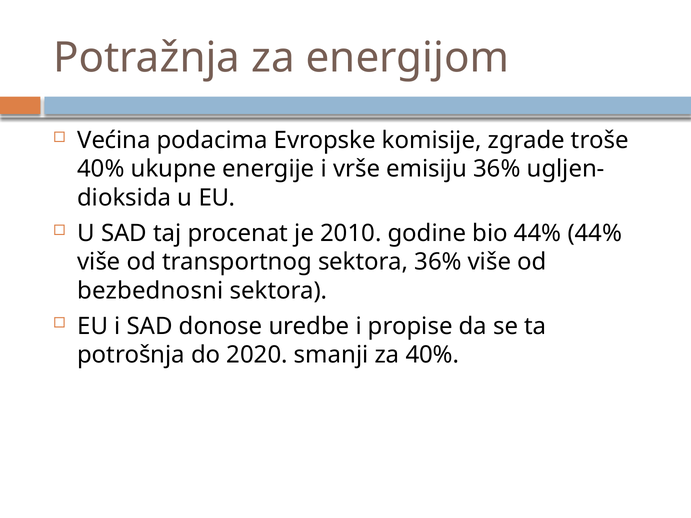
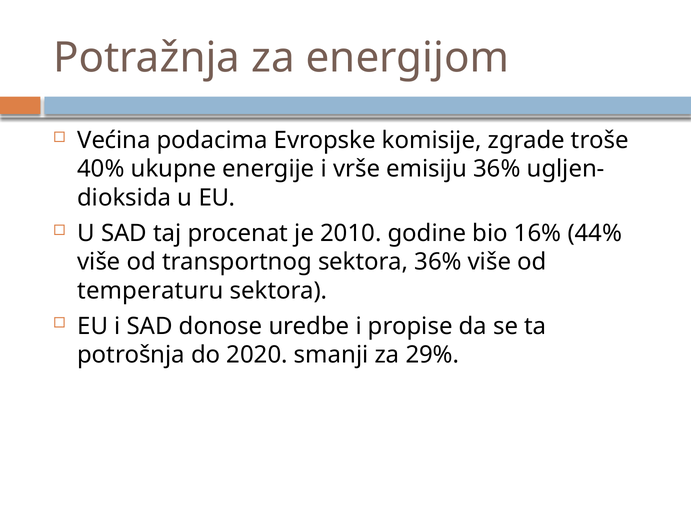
bio 44%: 44% -> 16%
bezbednosni: bezbednosni -> temperaturu
za 40%: 40% -> 29%
